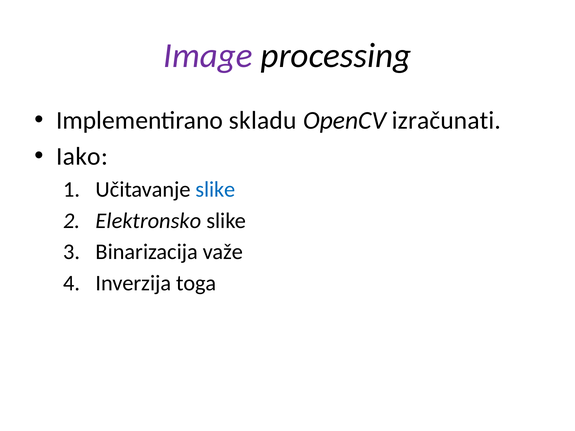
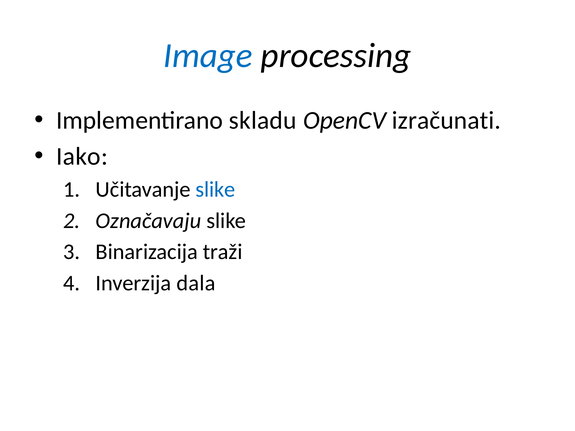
Image colour: purple -> blue
Elektronsko: Elektronsko -> Označavaju
važe: važe -> traži
toga: toga -> dala
